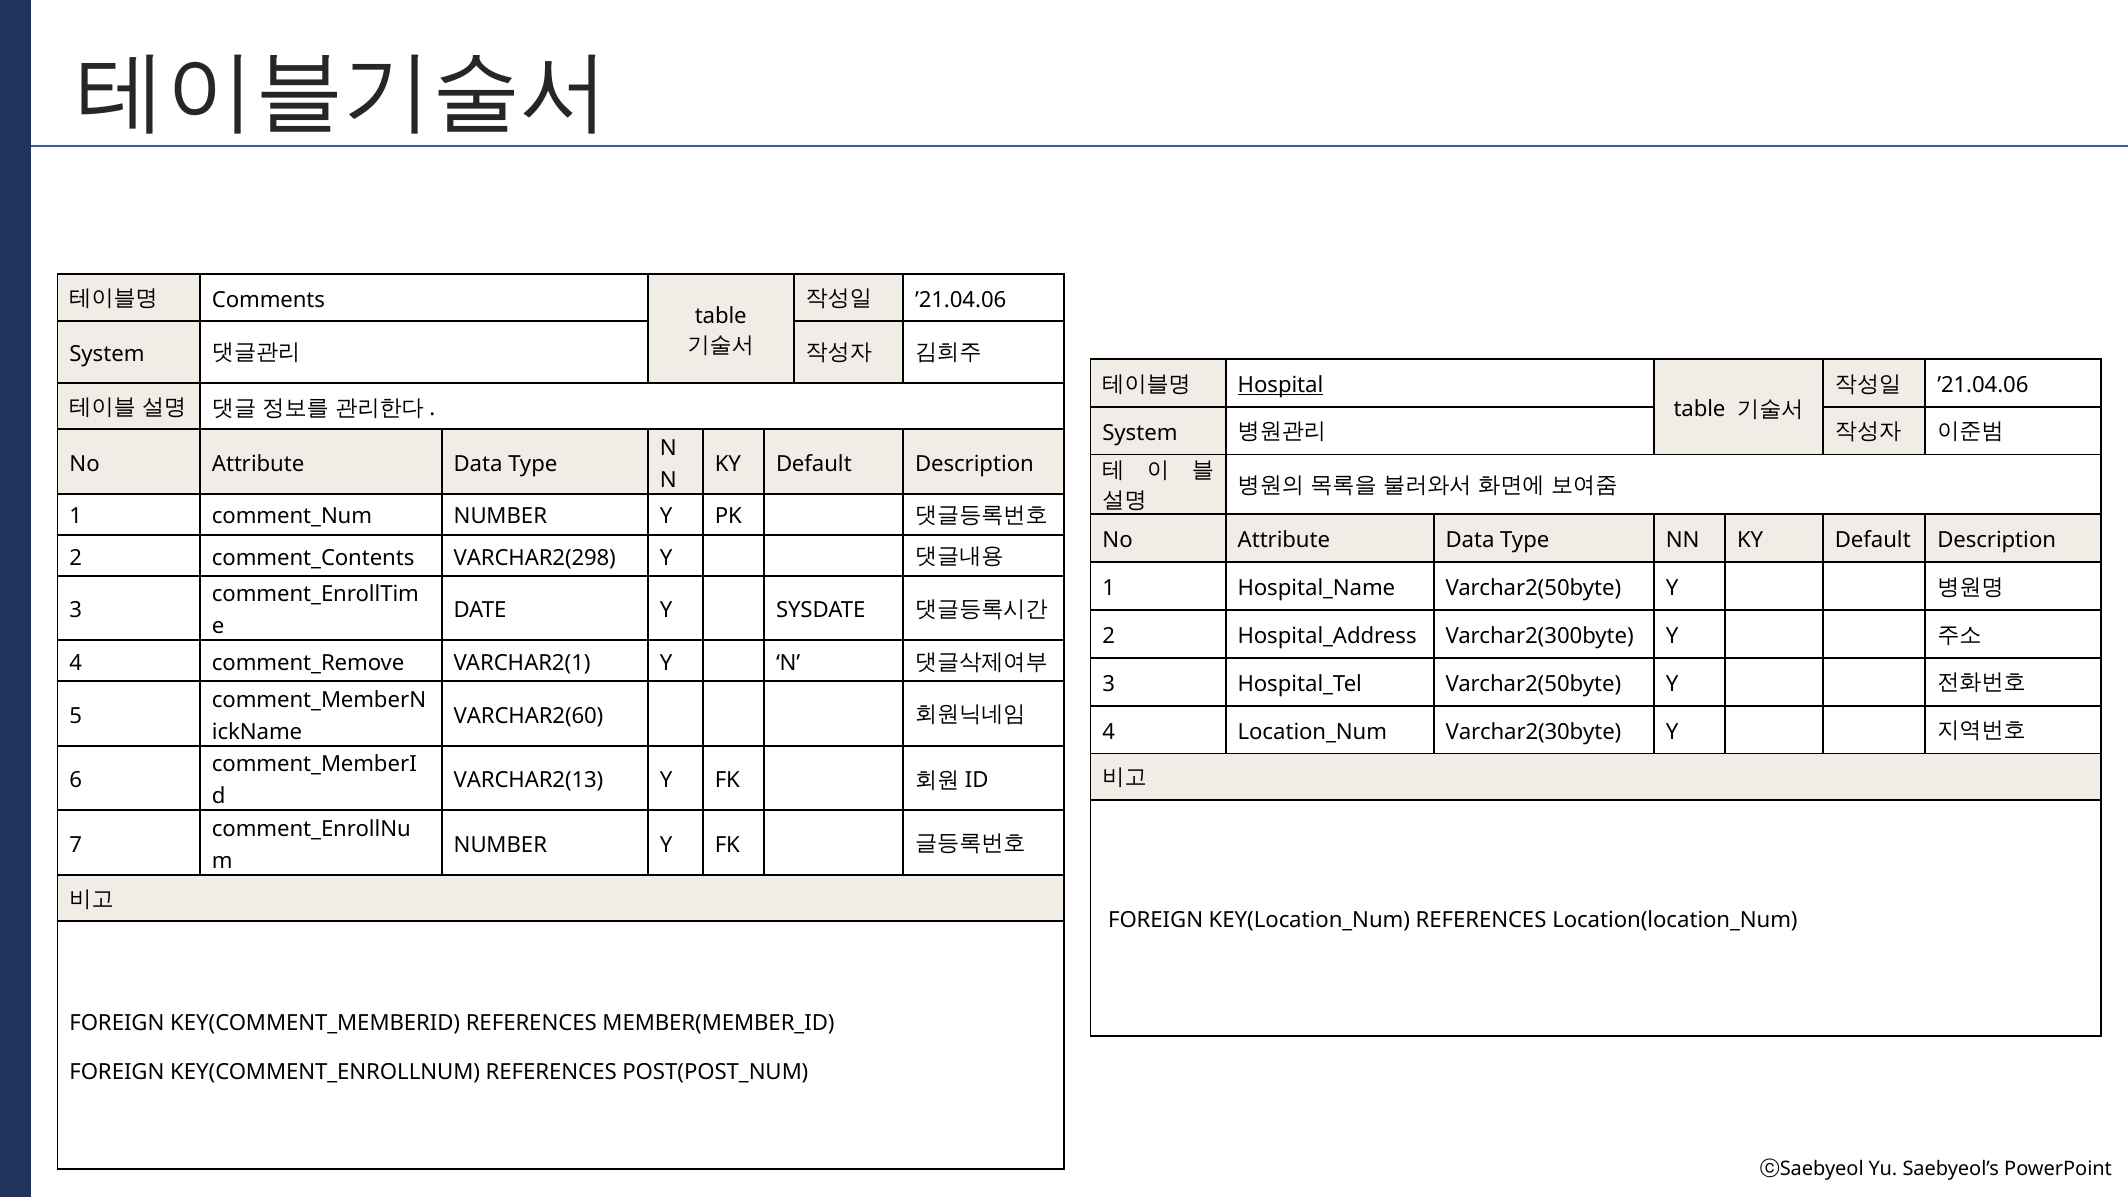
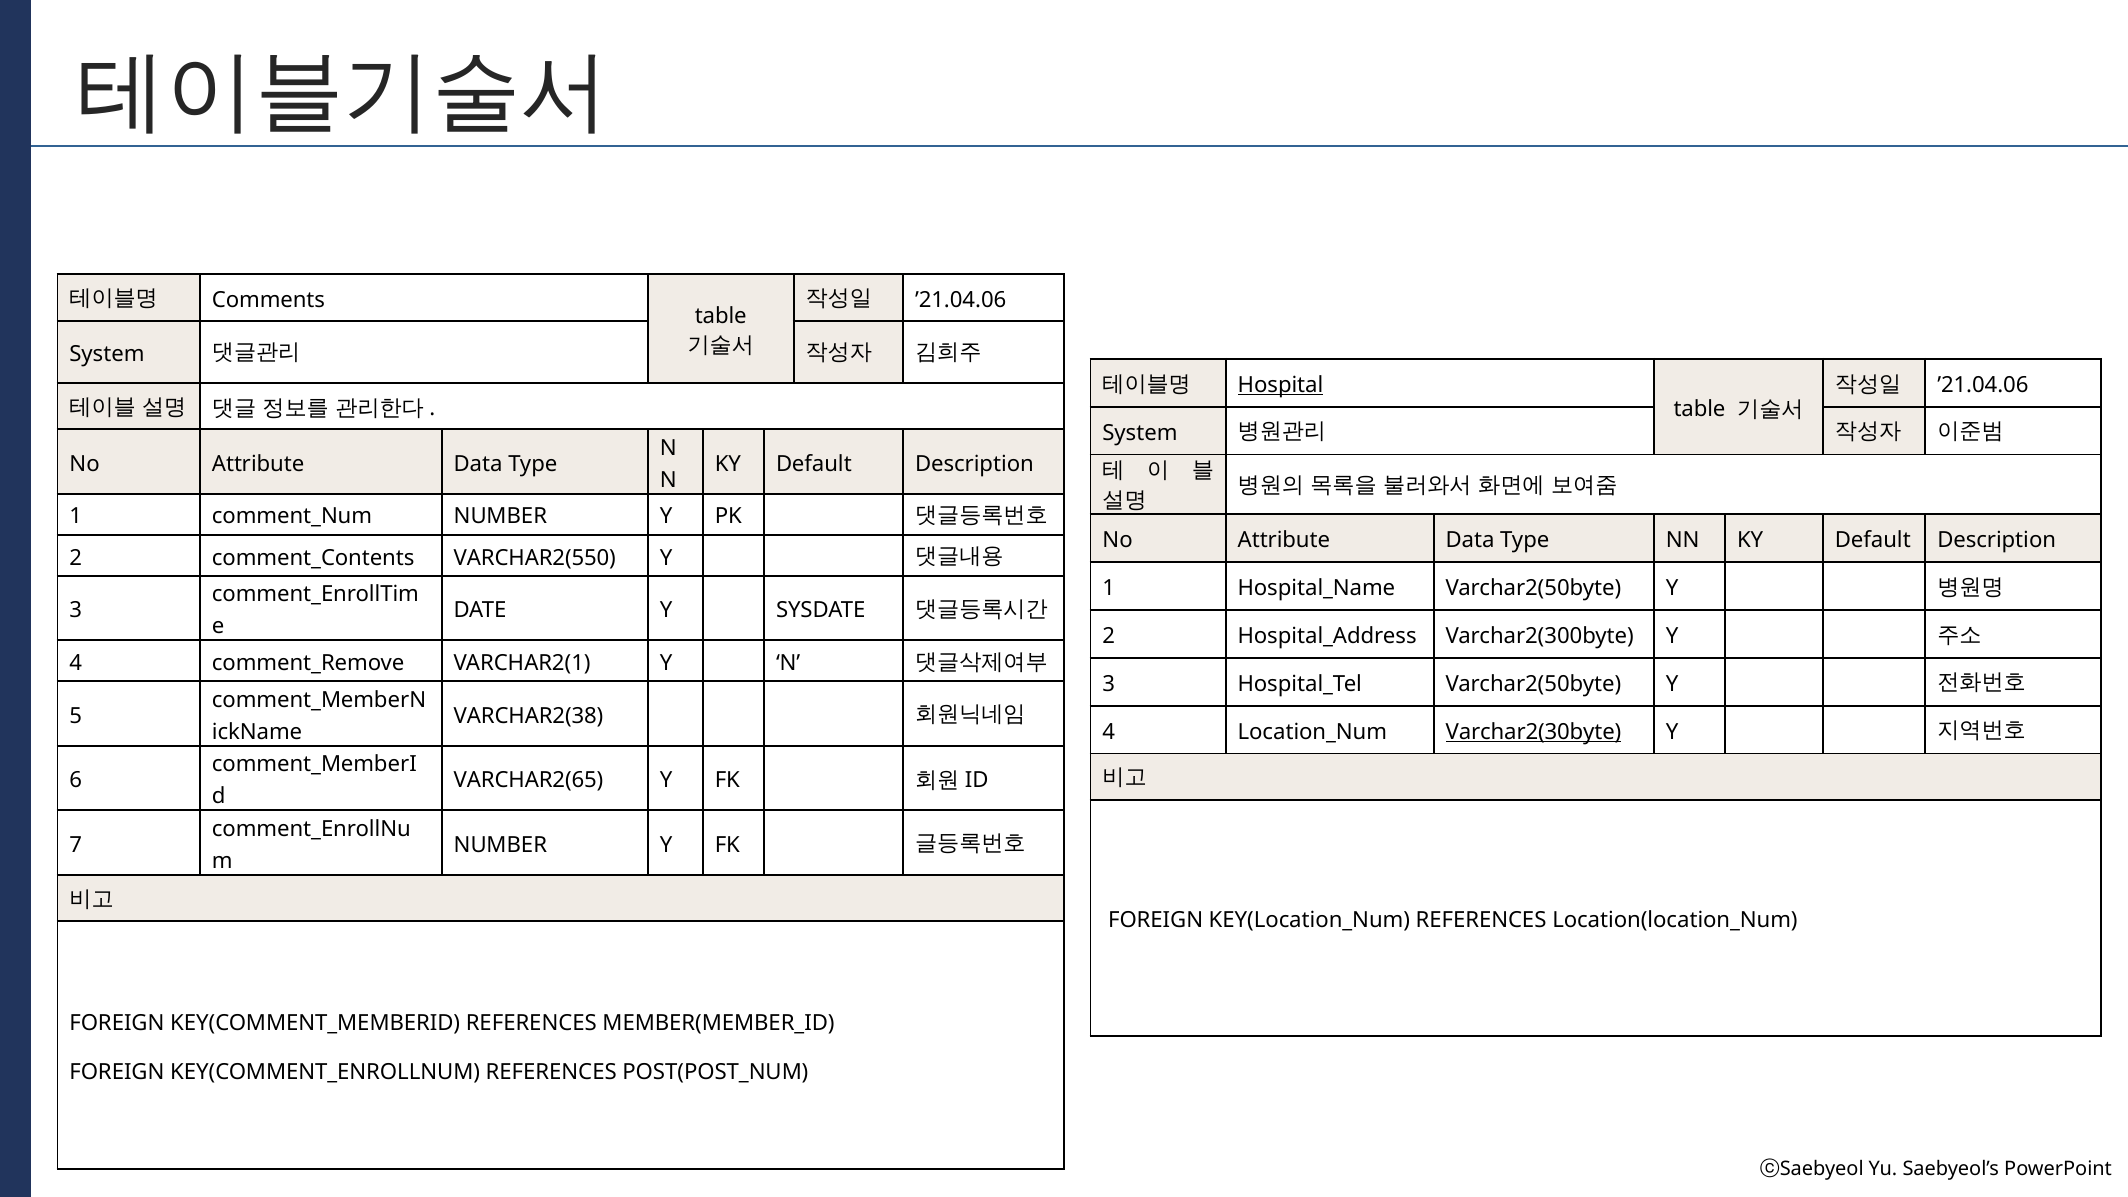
VARCHAR2(298: VARCHAR2(298 -> VARCHAR2(550
VARCHAR2(60: VARCHAR2(60 -> VARCHAR2(38
Varchar2(30byte underline: none -> present
VARCHAR2(13: VARCHAR2(13 -> VARCHAR2(65
